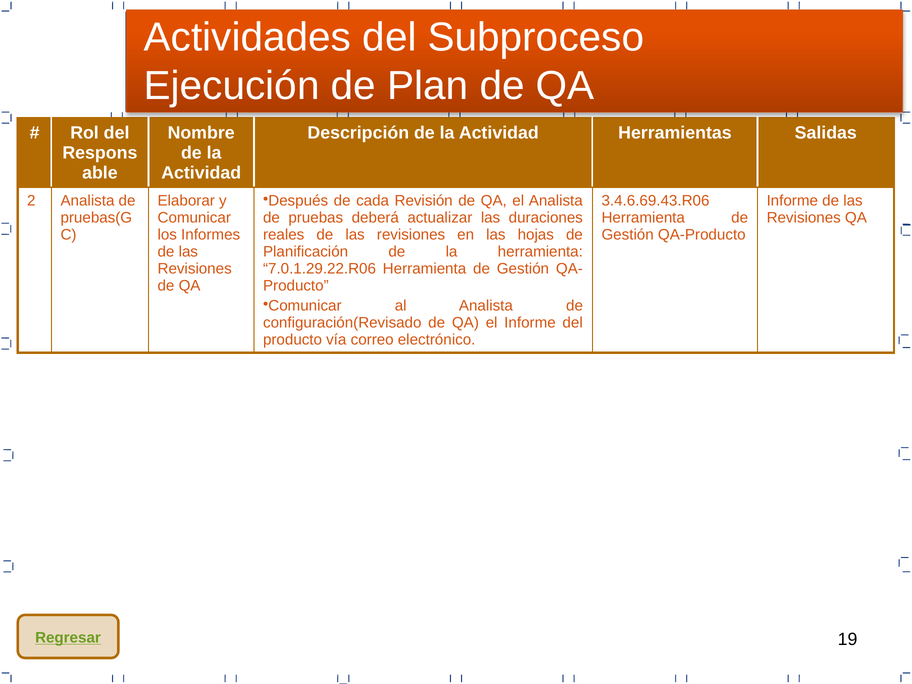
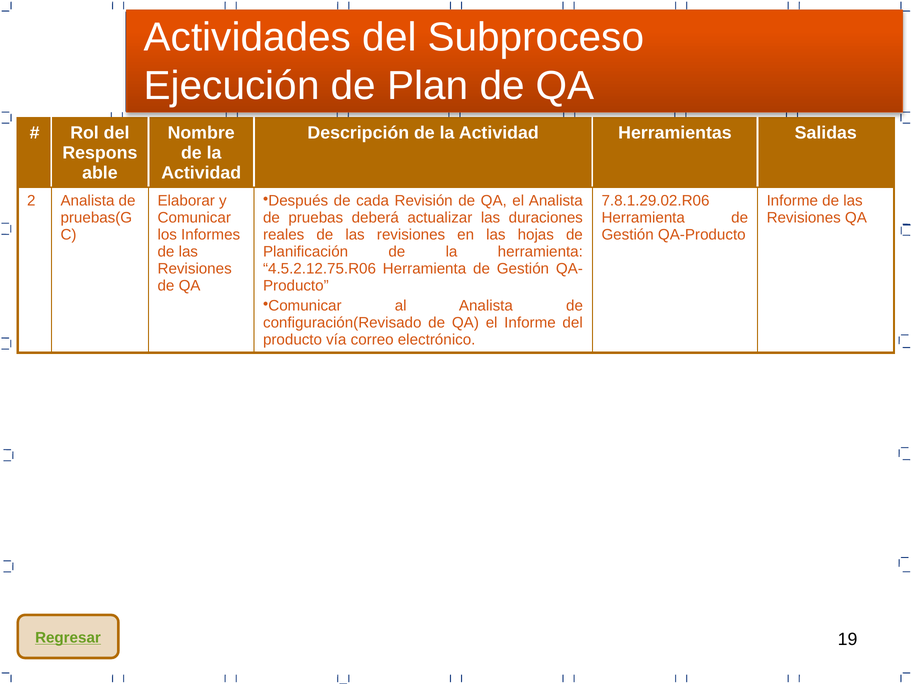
3.4.6.69.43.R06: 3.4.6.69.43.R06 -> 7.8.1.29.02.R06
7.0.1.29.22.R06: 7.0.1.29.22.R06 -> 4.5.2.12.75.R06
